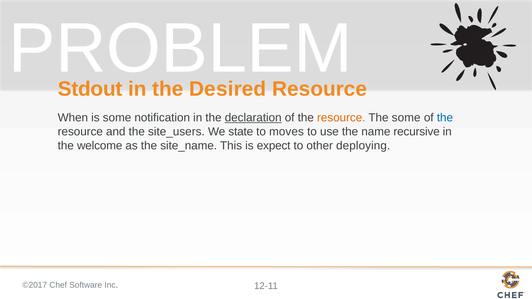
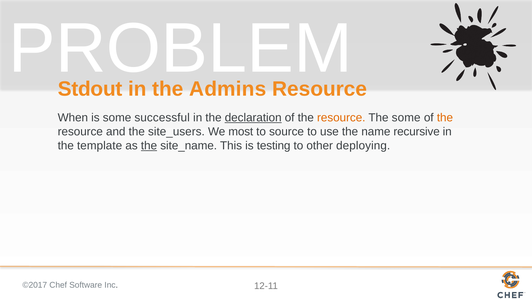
Desired: Desired -> Admins
notification: notification -> successful
the at (445, 118) colour: blue -> orange
state: state -> most
moves: moves -> source
welcome: welcome -> template
the at (149, 146) underline: none -> present
expect: expect -> testing
